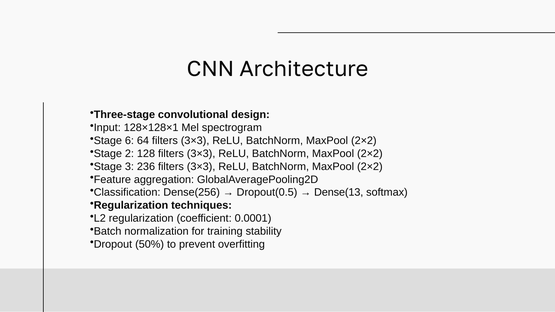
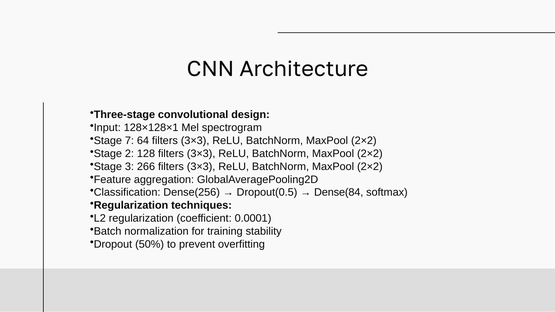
6: 6 -> 7
236: 236 -> 266
Dense(13: Dense(13 -> Dense(84
